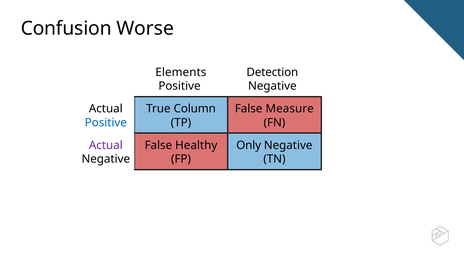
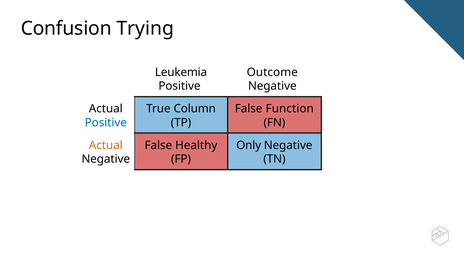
Worse: Worse -> Trying
Elements: Elements -> Leukemia
Detection: Detection -> Outcome
Measure: Measure -> Function
Actual at (106, 145) colour: purple -> orange
